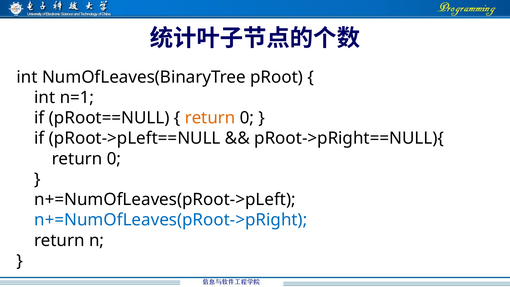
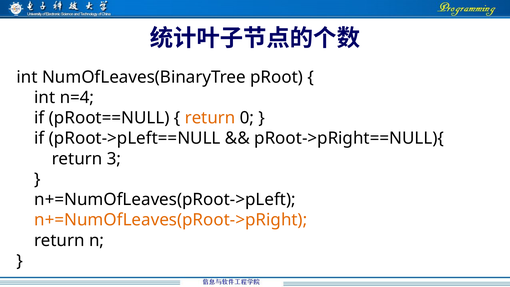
n=1: n=1 -> n=4
0 at (114, 159): 0 -> 3
n+=NumOfLeaves(pRoot->pRight colour: blue -> orange
